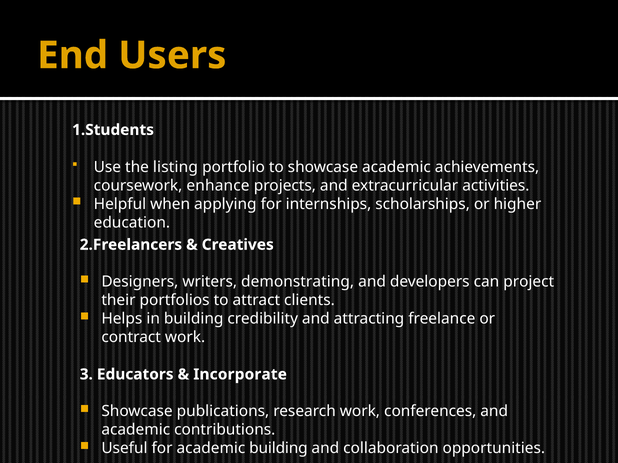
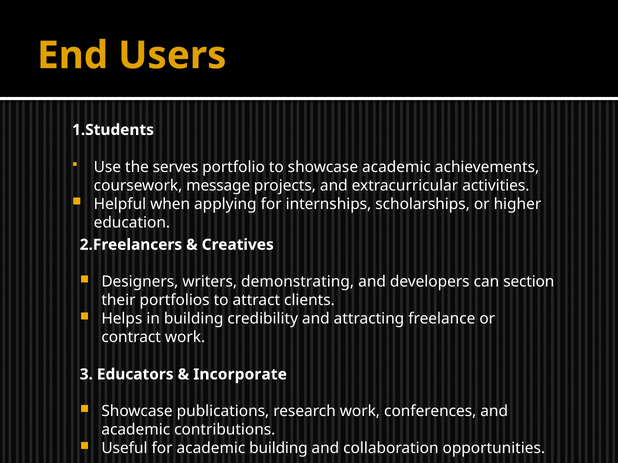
listing: listing -> serves
enhance: enhance -> message
project: project -> section
